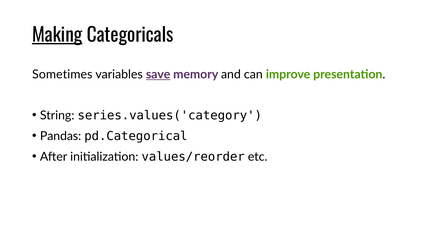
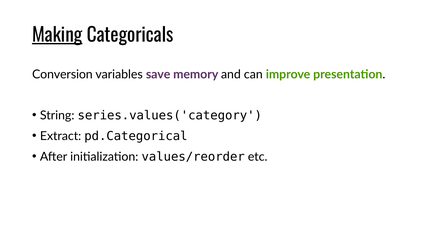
Sometimes: Sometimes -> Conversion
save underline: present -> none
Pandas: Pandas -> Extract
